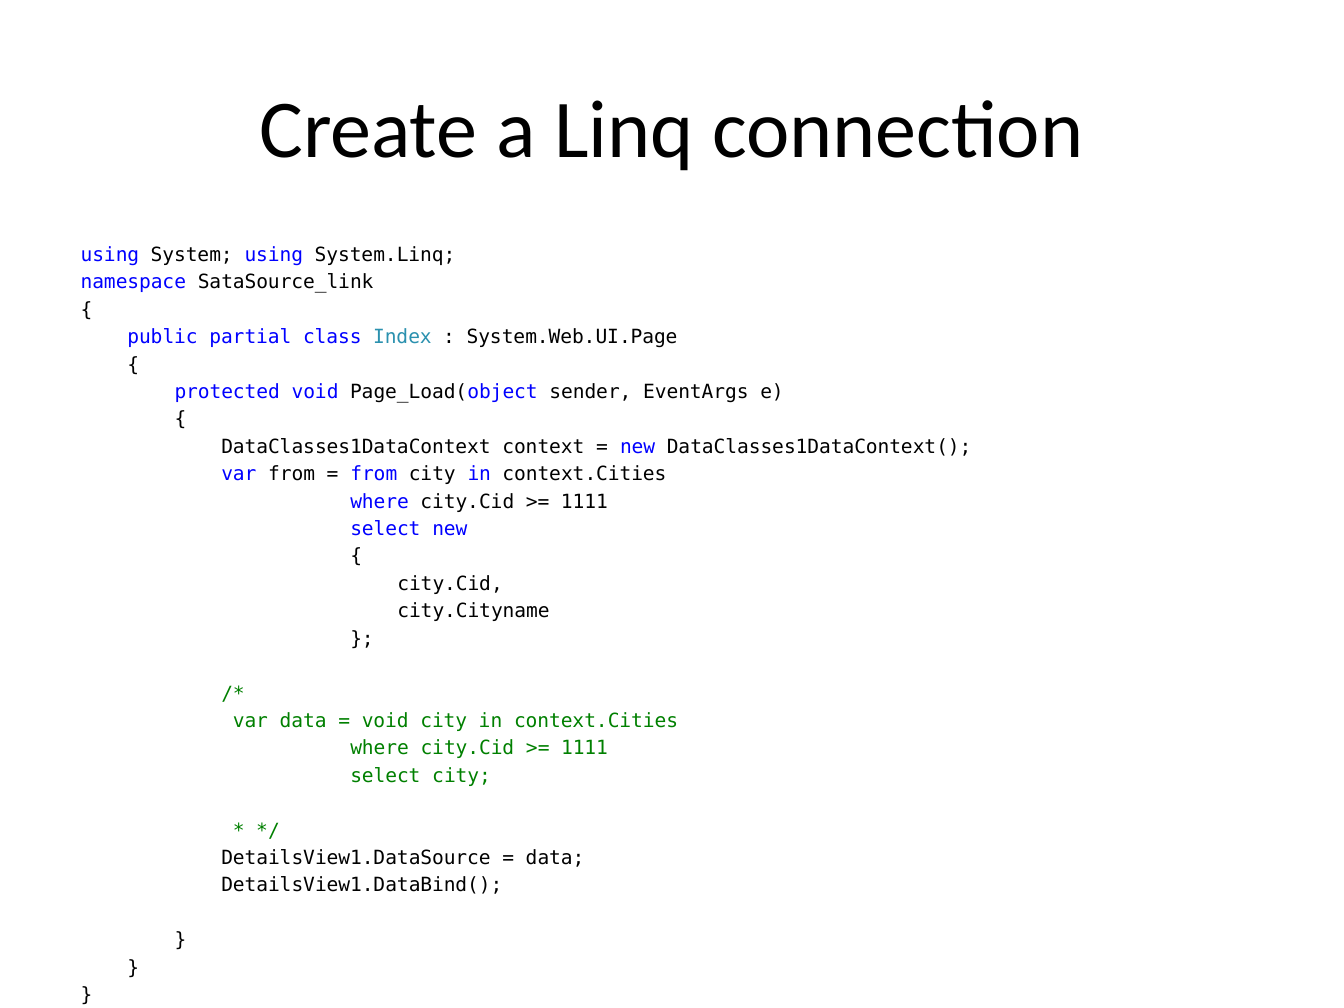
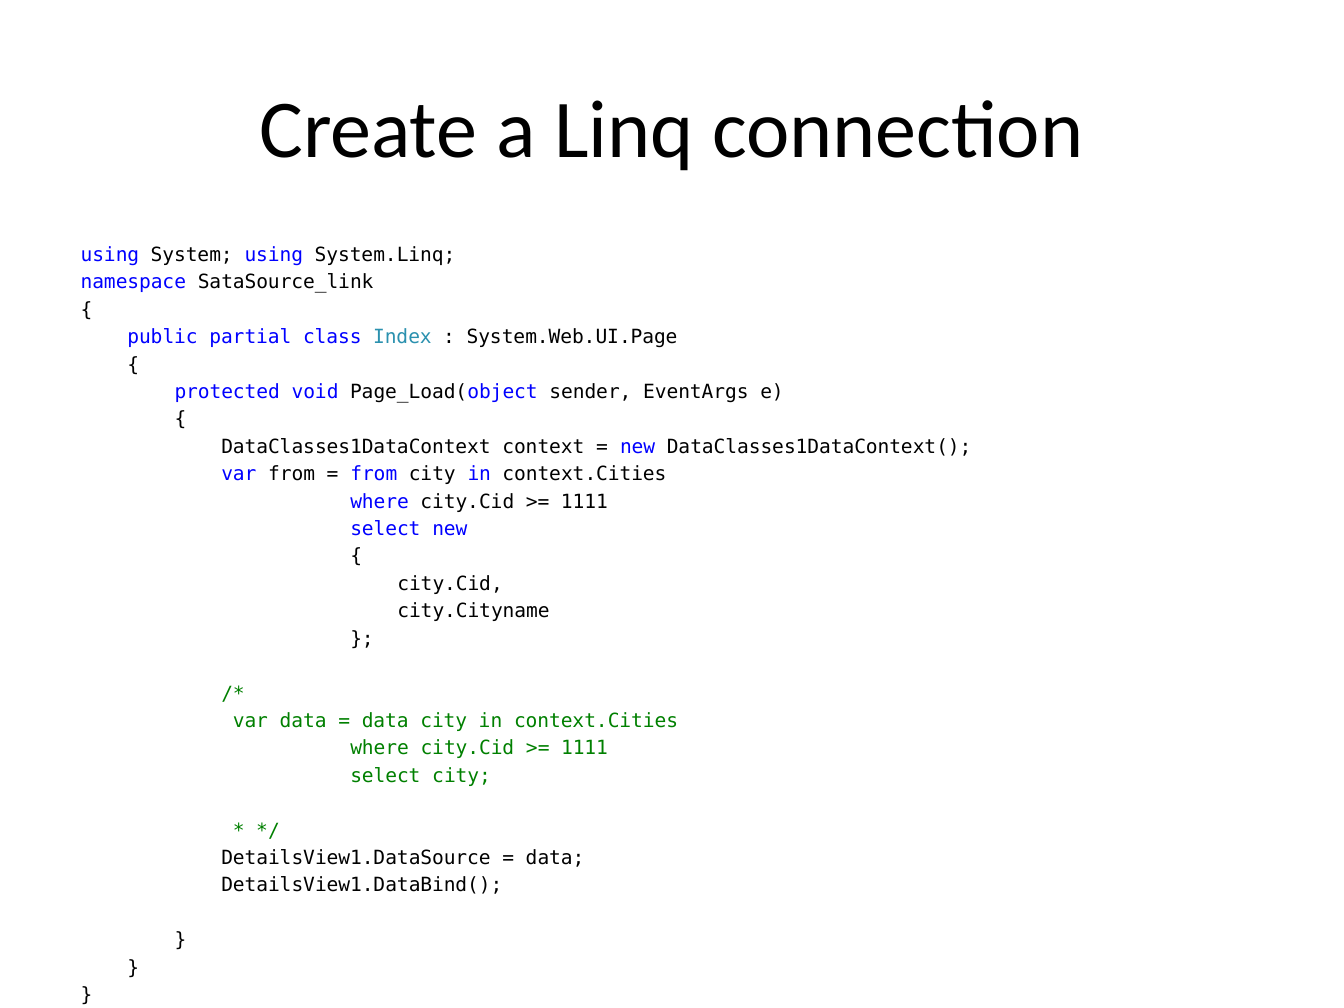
void at (385, 721): void -> data
